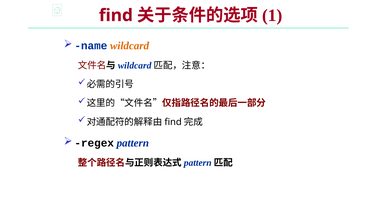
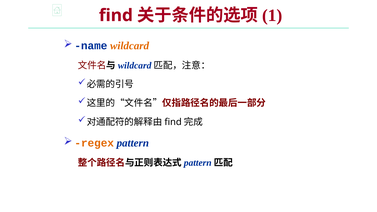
regex colour: black -> orange
